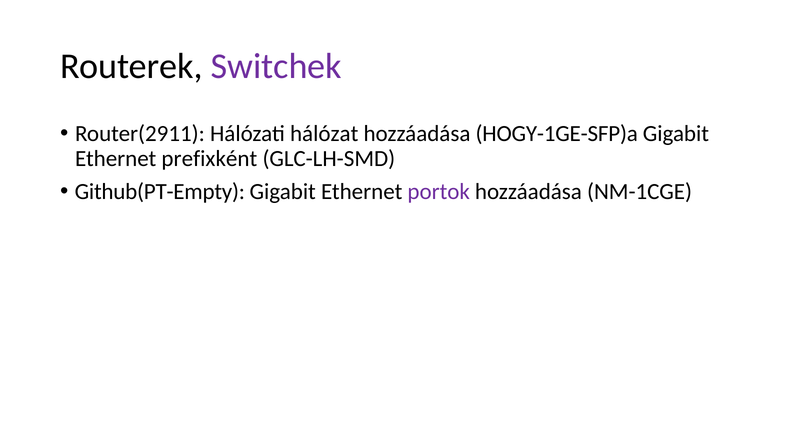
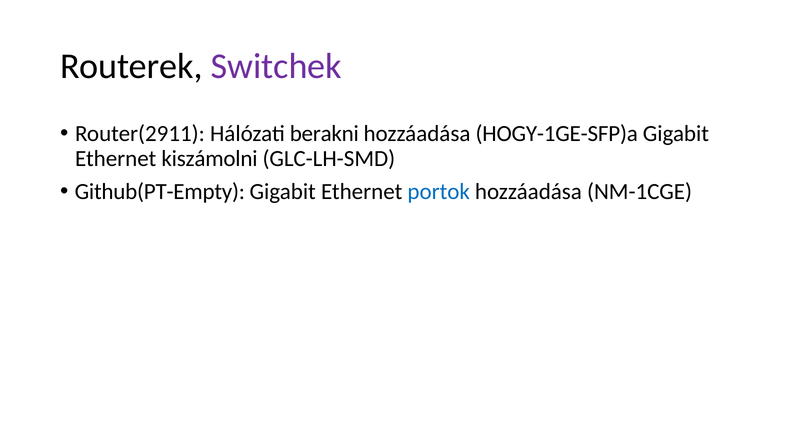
hálózat: hálózat -> berakni
prefixként: prefixként -> kiszámolni
portok colour: purple -> blue
